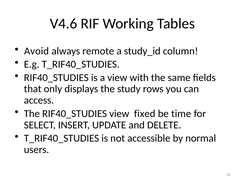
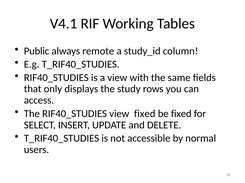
V4.6: V4.6 -> V4.1
Avoid: Avoid -> Public
be time: time -> fixed
